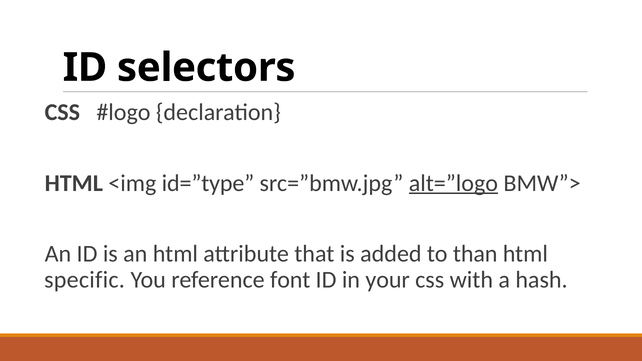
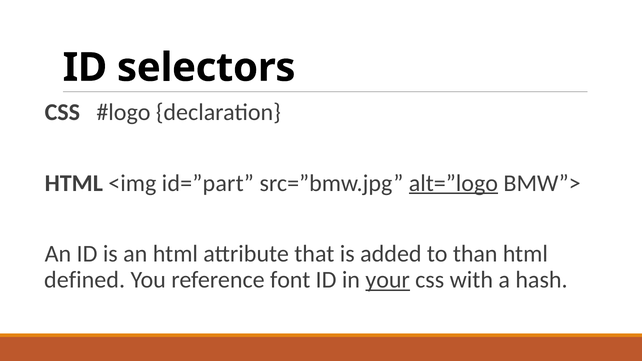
id=”type: id=”type -> id=”part
specific: specific -> defined
your underline: none -> present
